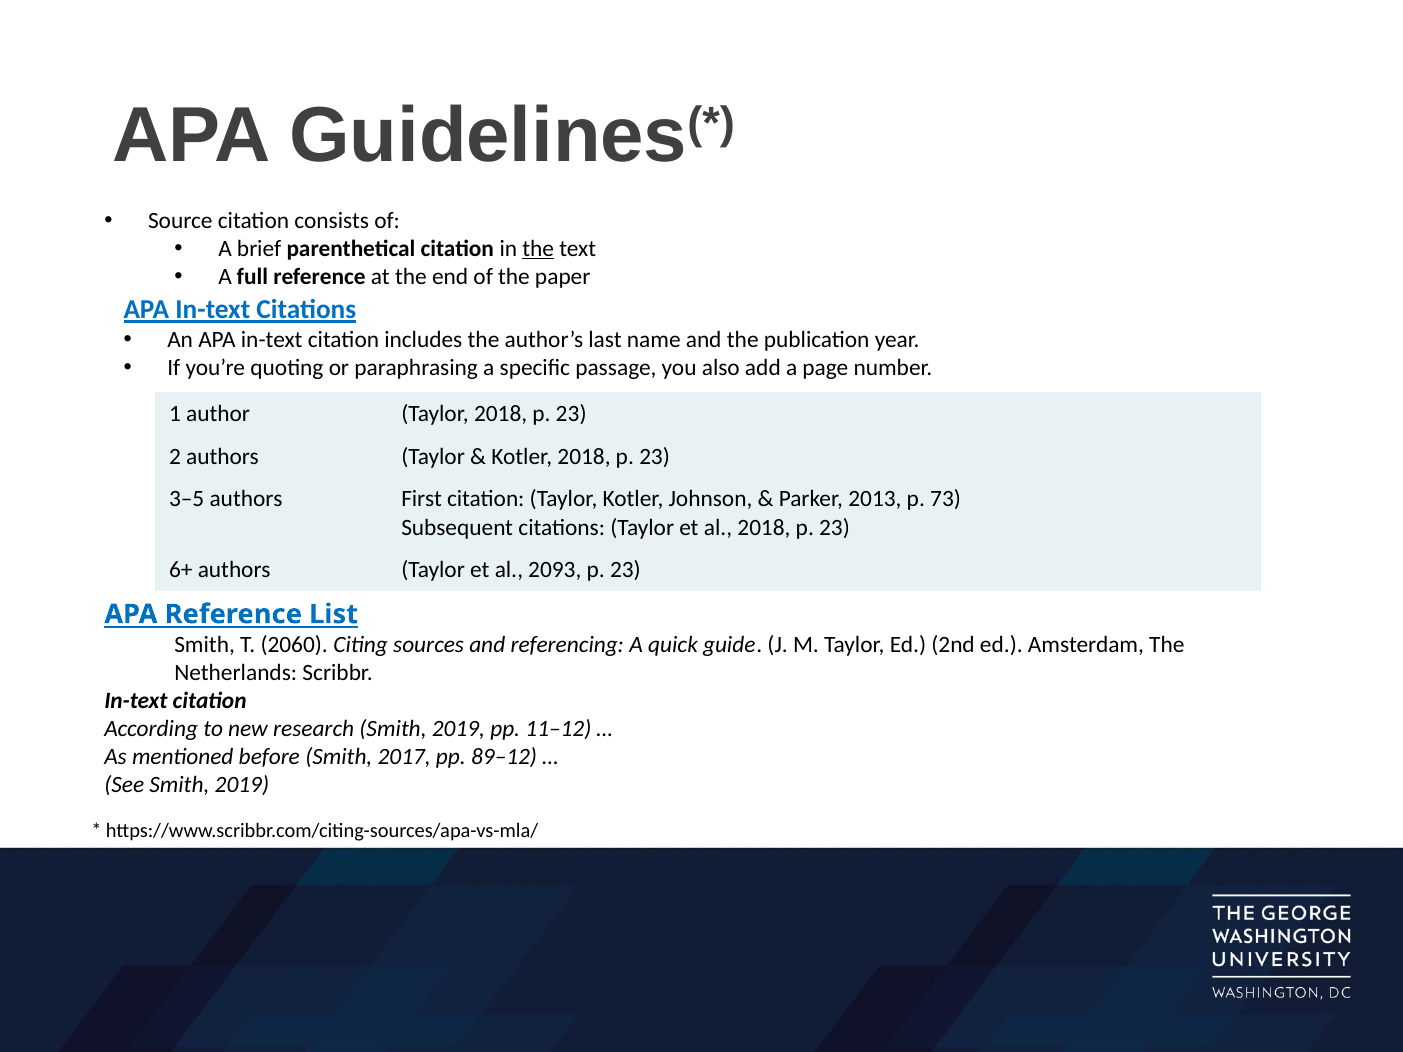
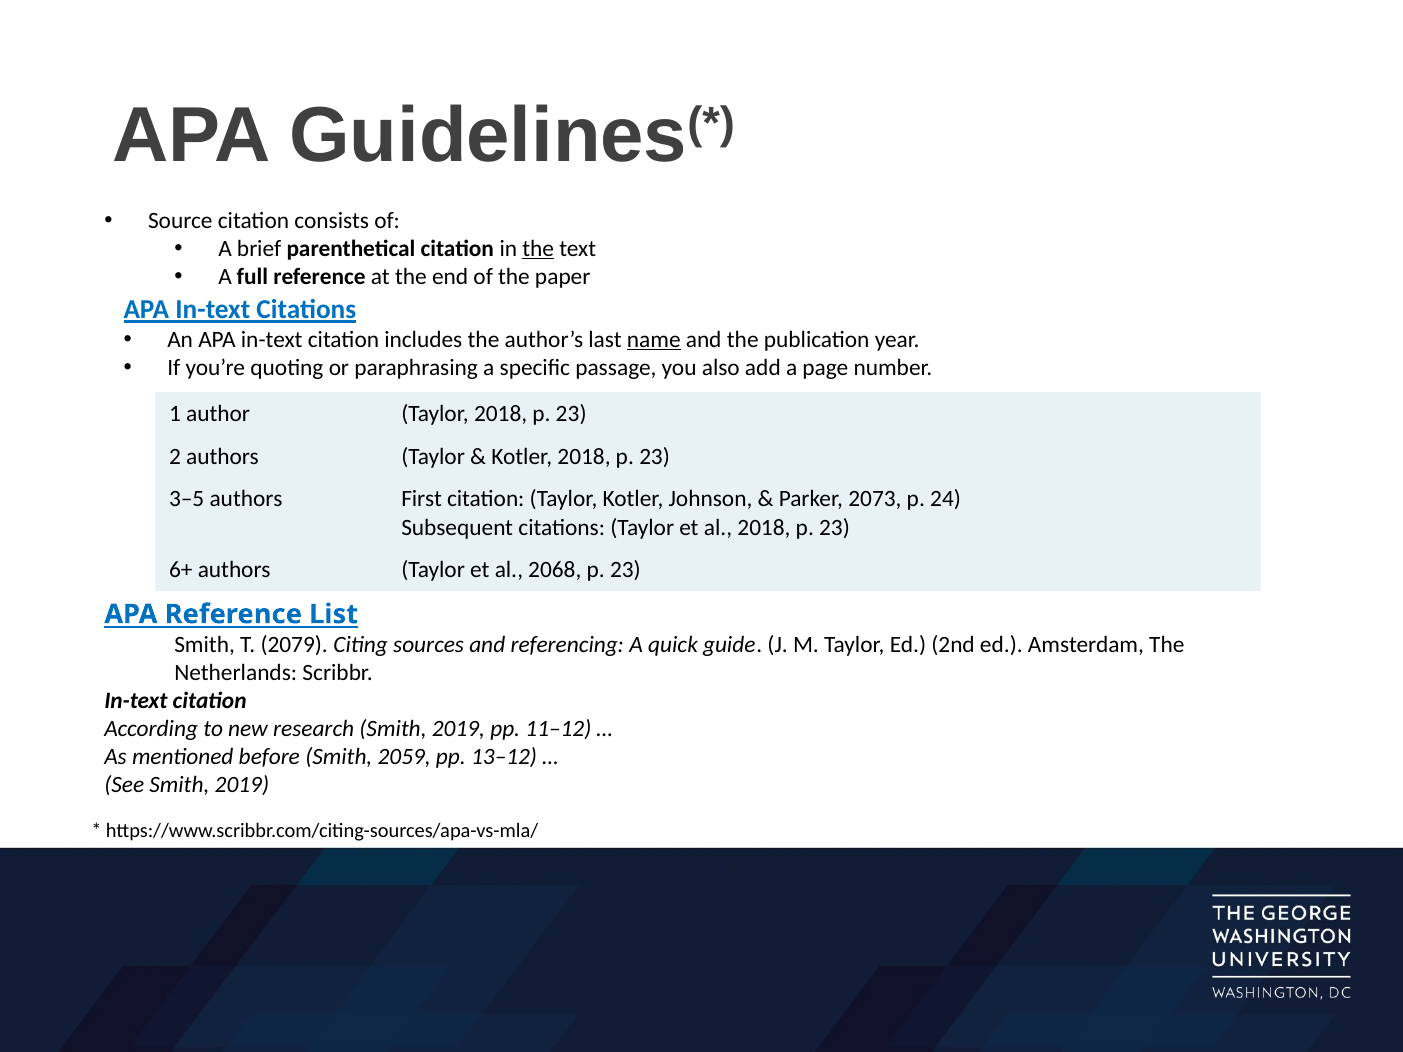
name underline: none -> present
2013: 2013 -> 2073
73: 73 -> 24
2093: 2093 -> 2068
2060: 2060 -> 2079
2017: 2017 -> 2059
89–12: 89–12 -> 13–12
